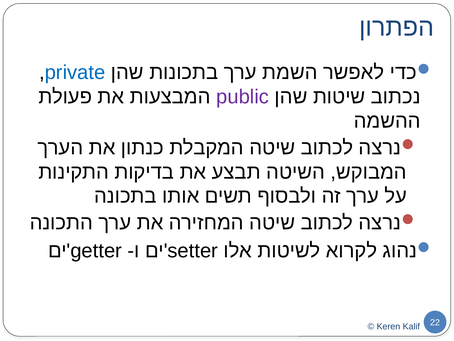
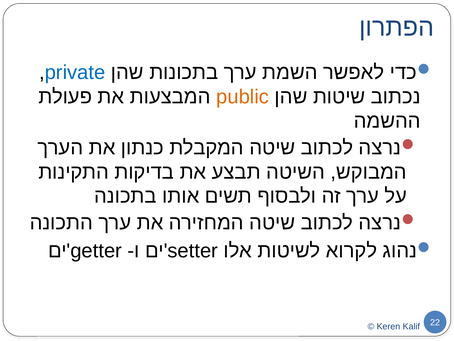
public colour: purple -> orange
